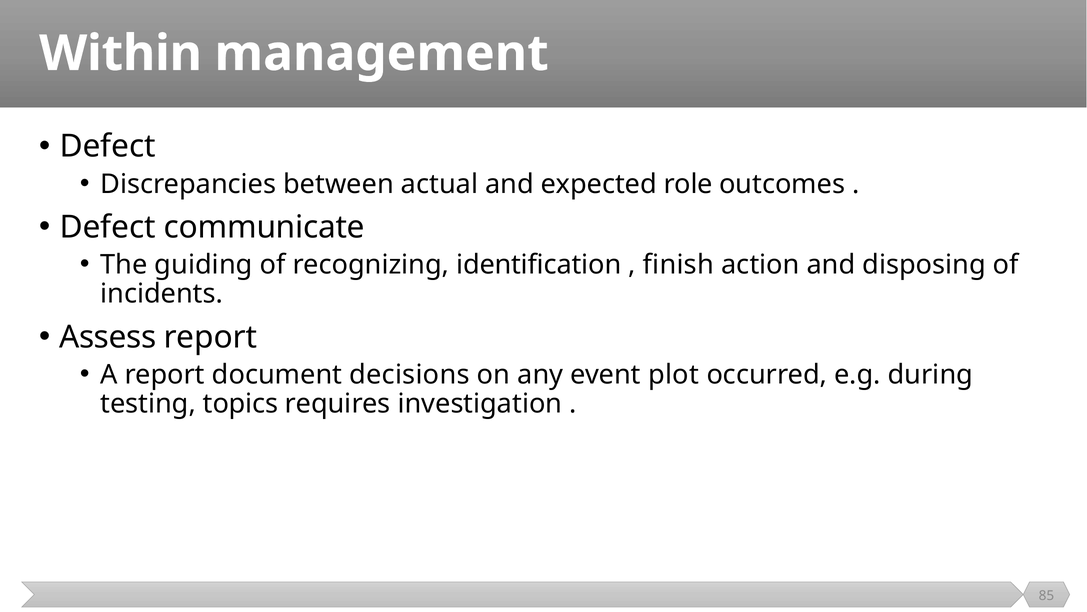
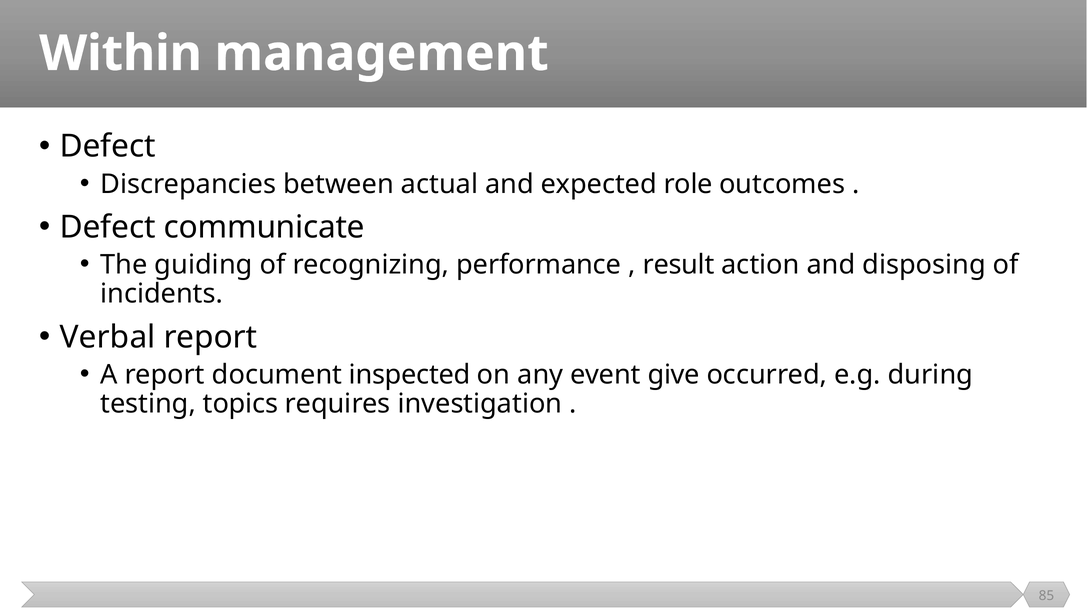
identification: identification -> performance
finish: finish -> result
Assess: Assess -> Verbal
decisions: decisions -> inspected
plot: plot -> give
